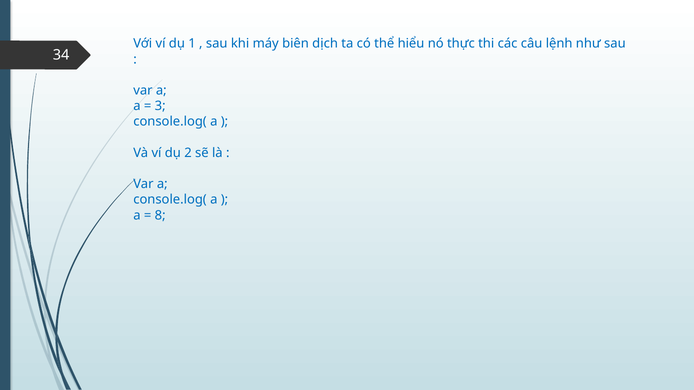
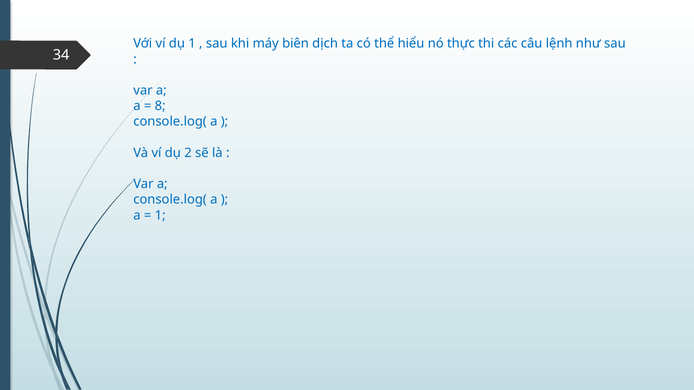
3: 3 -> 8
8 at (160, 215): 8 -> 1
